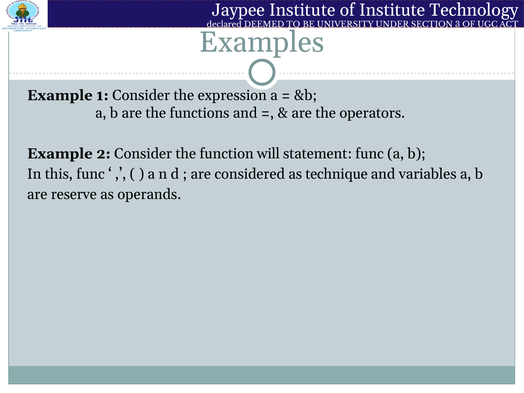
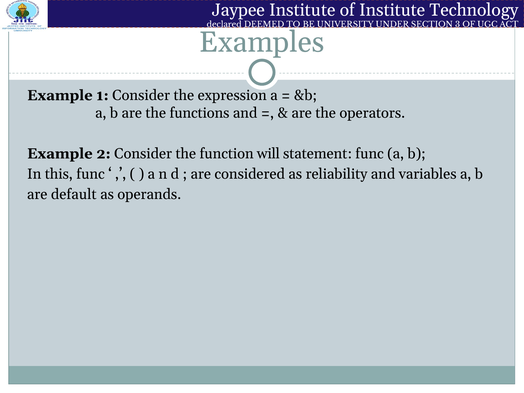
technique: technique -> reliability
reserve: reserve -> default
